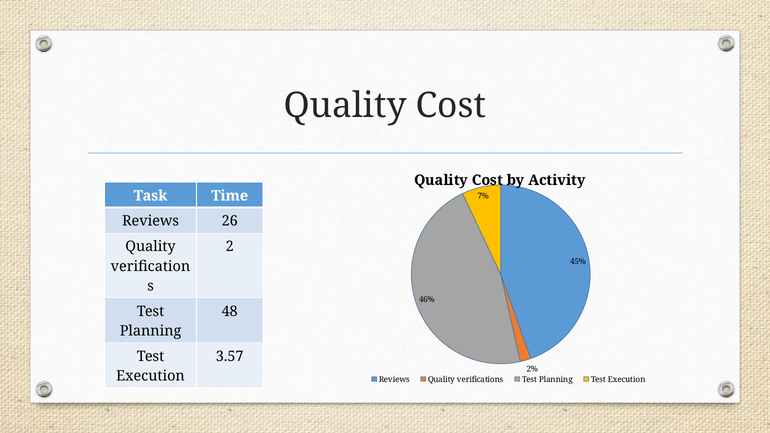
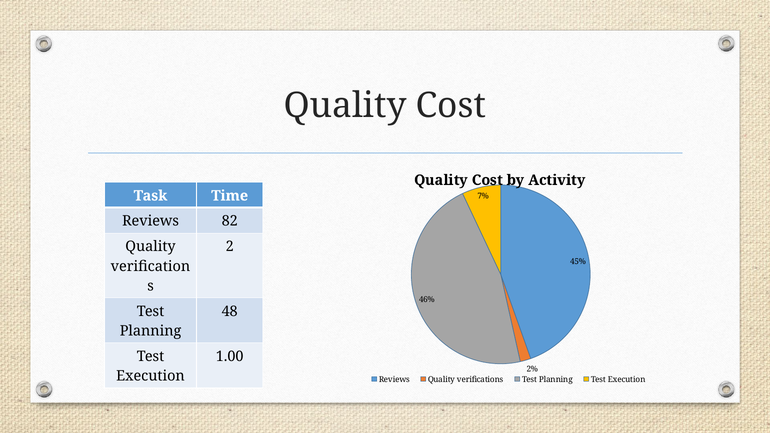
26: 26 -> 82
3.57: 3.57 -> 1.00
